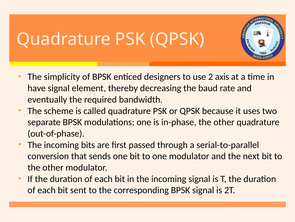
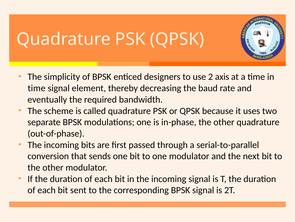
have at (37, 88): have -> time
